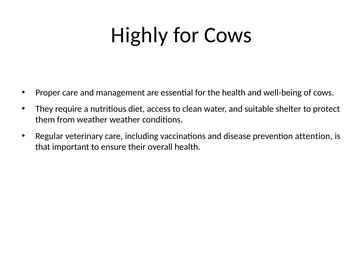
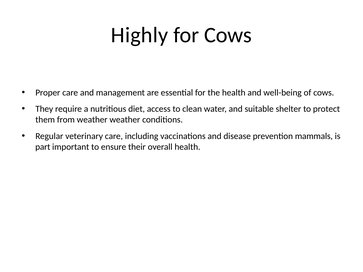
attention: attention -> mammals
that: that -> part
